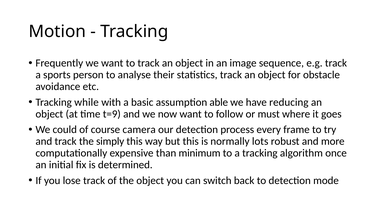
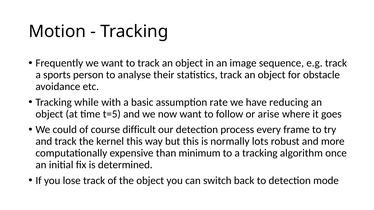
able: able -> rate
t=9: t=9 -> t=5
must: must -> arise
camera: camera -> difficult
simply: simply -> kernel
